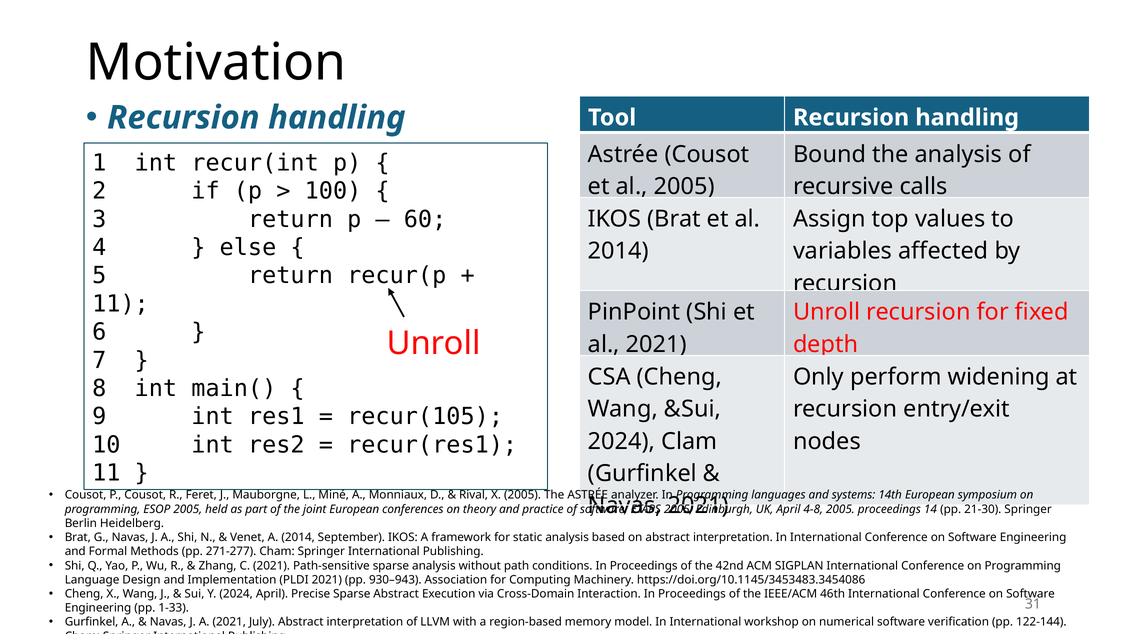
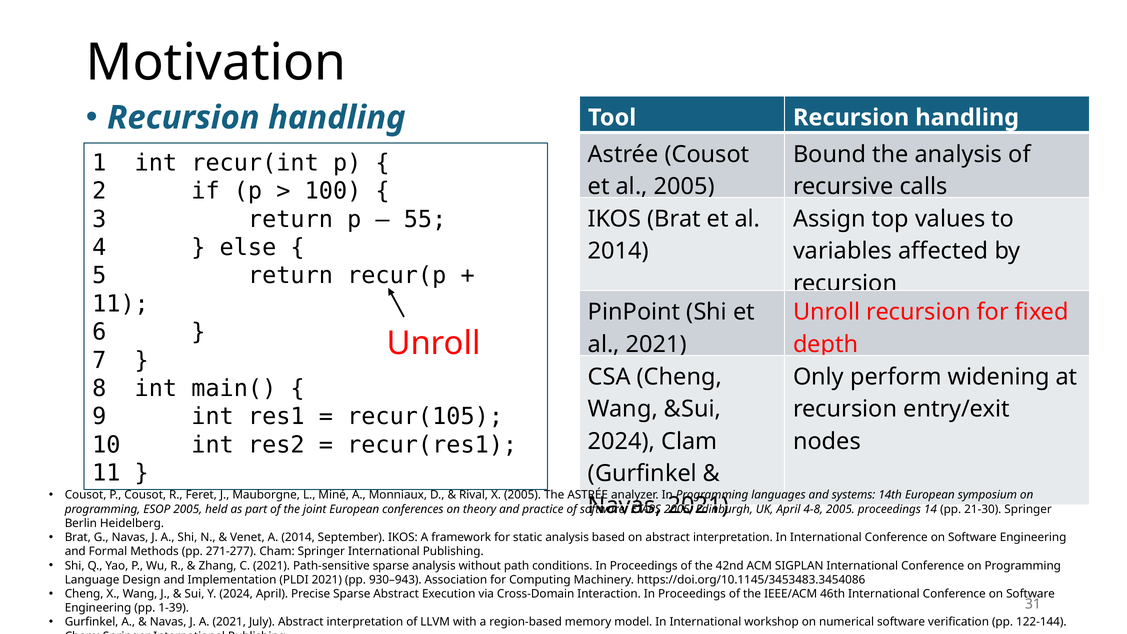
60: 60 -> 55
1-33: 1-33 -> 1-39
